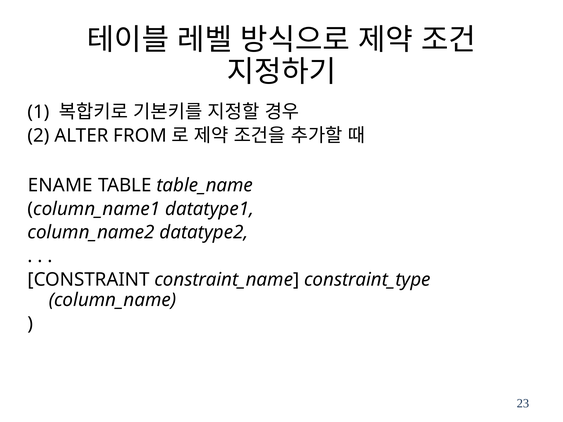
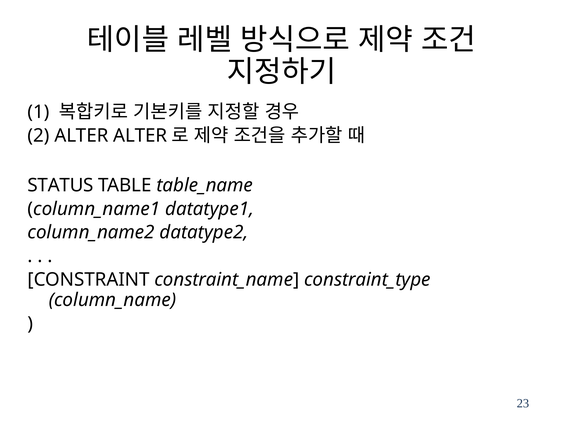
ALTER FROM: FROM -> ALTER
ENAME: ENAME -> STATUS
